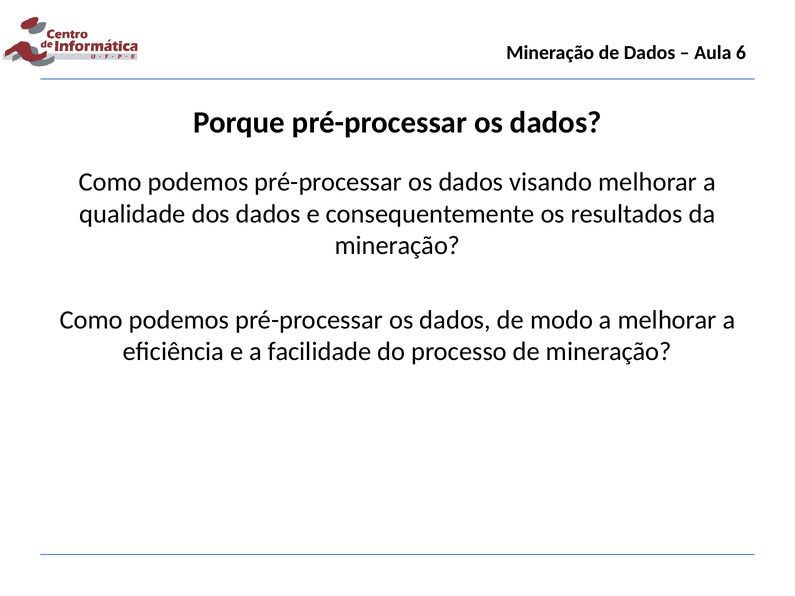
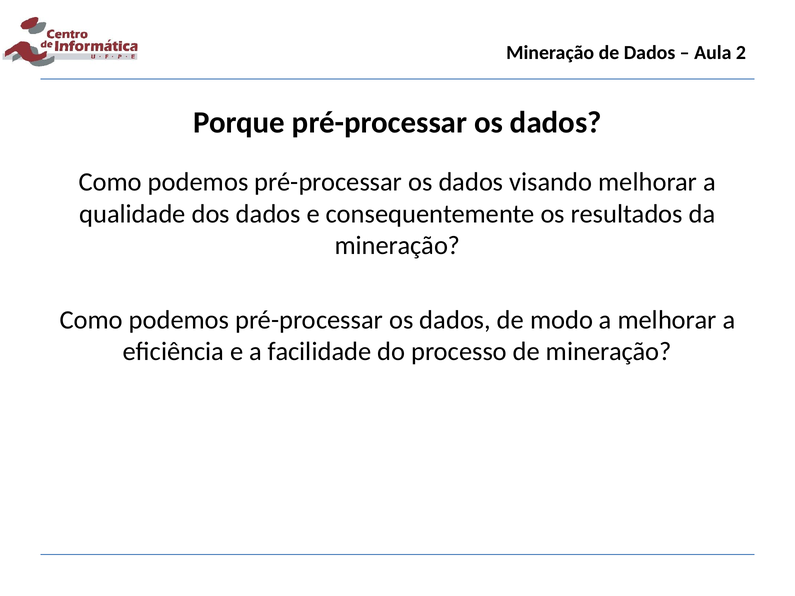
6: 6 -> 2
